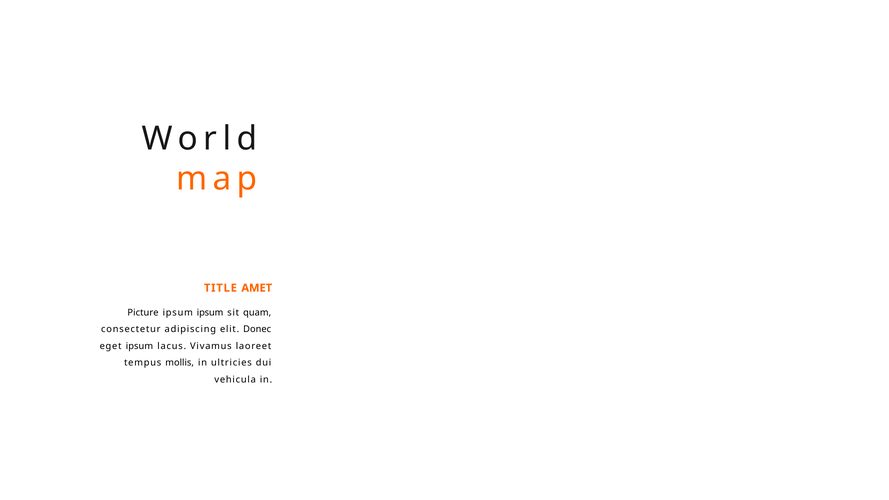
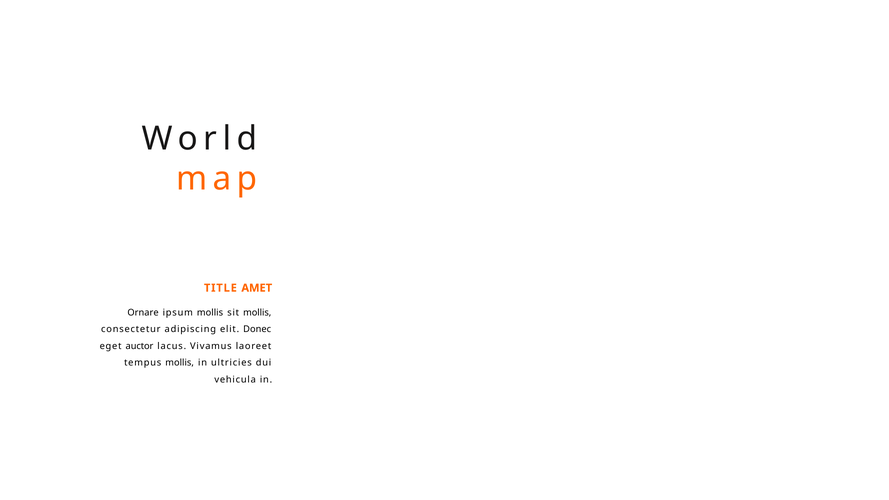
Picture: Picture -> Ornare
ipsum ipsum: ipsum -> mollis
sit quam: quam -> mollis
eget ipsum: ipsum -> auctor
